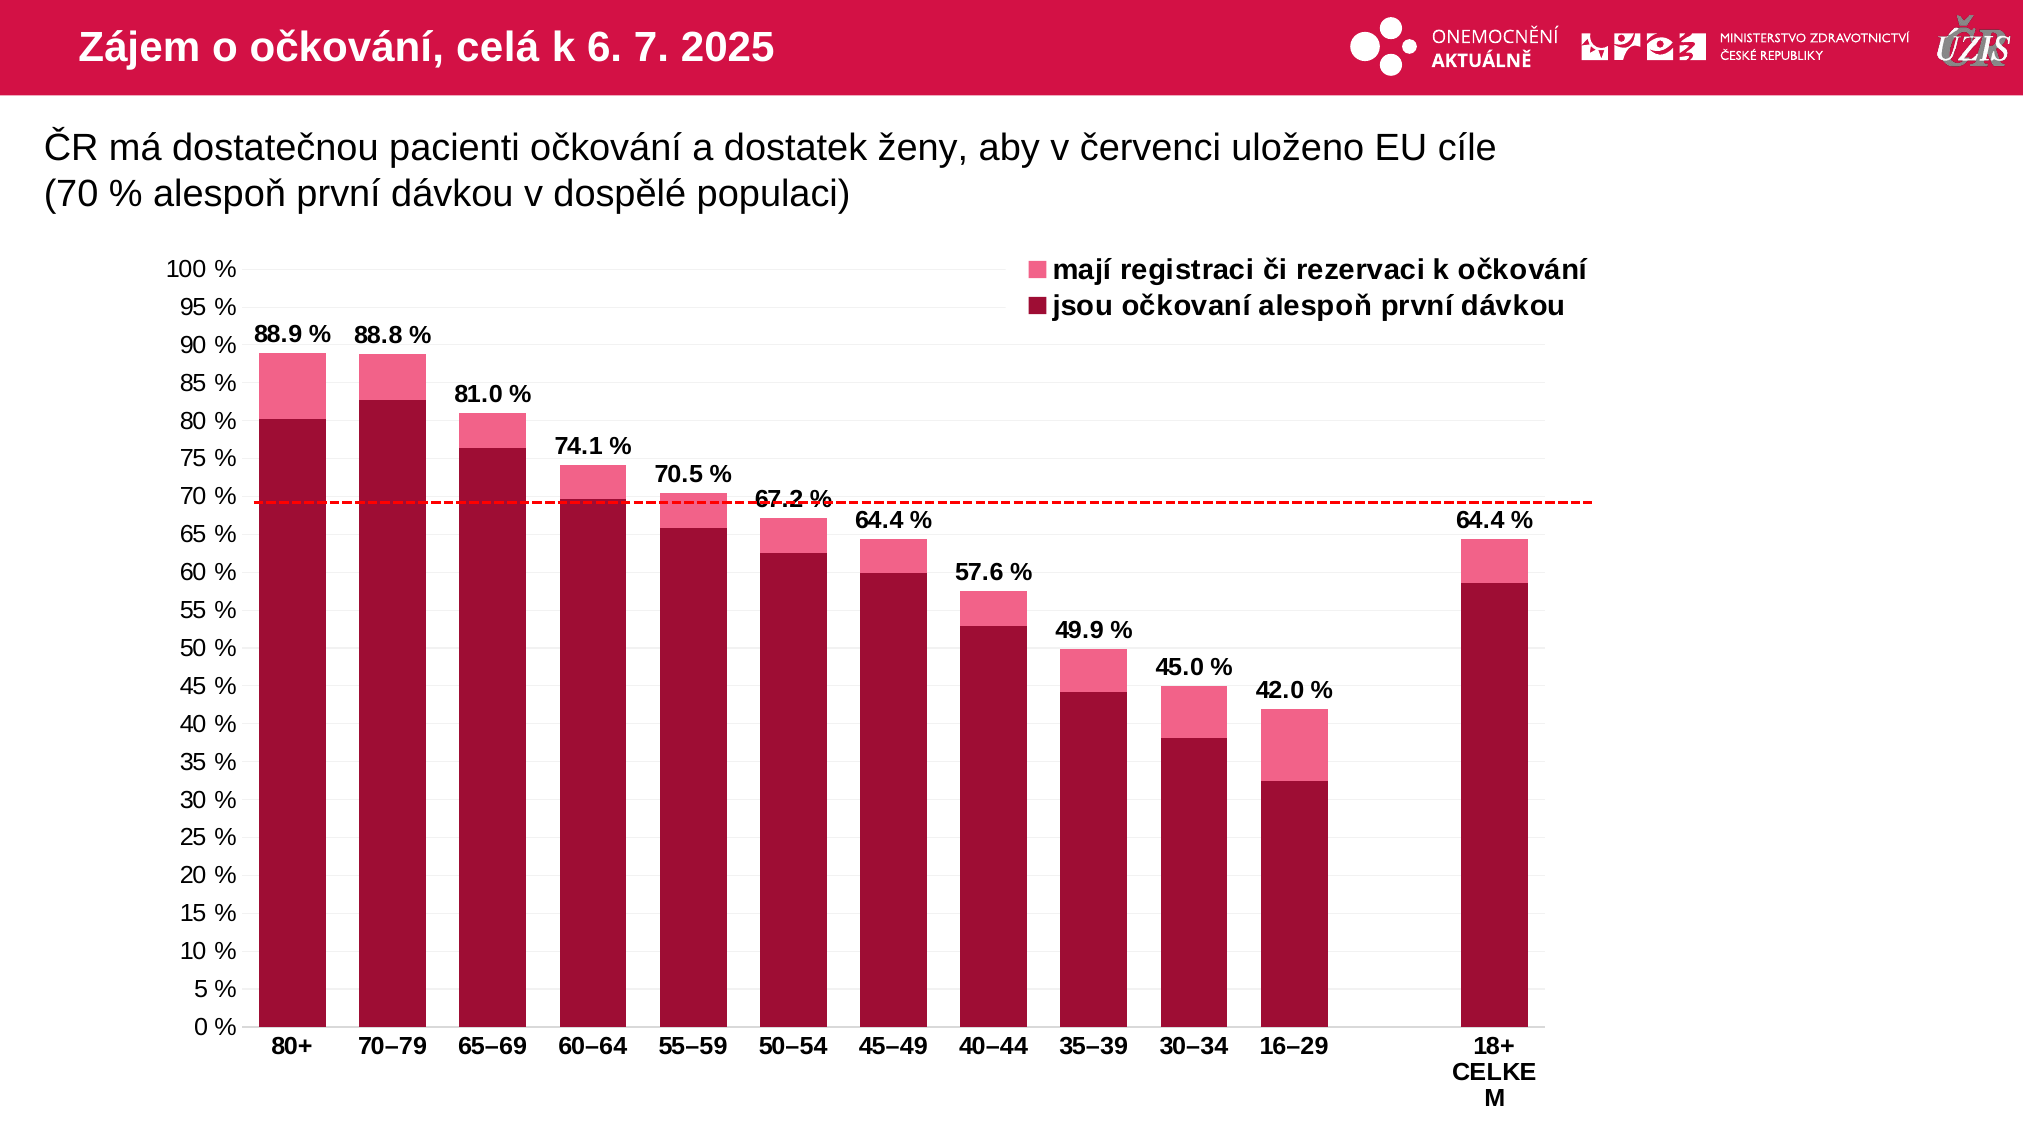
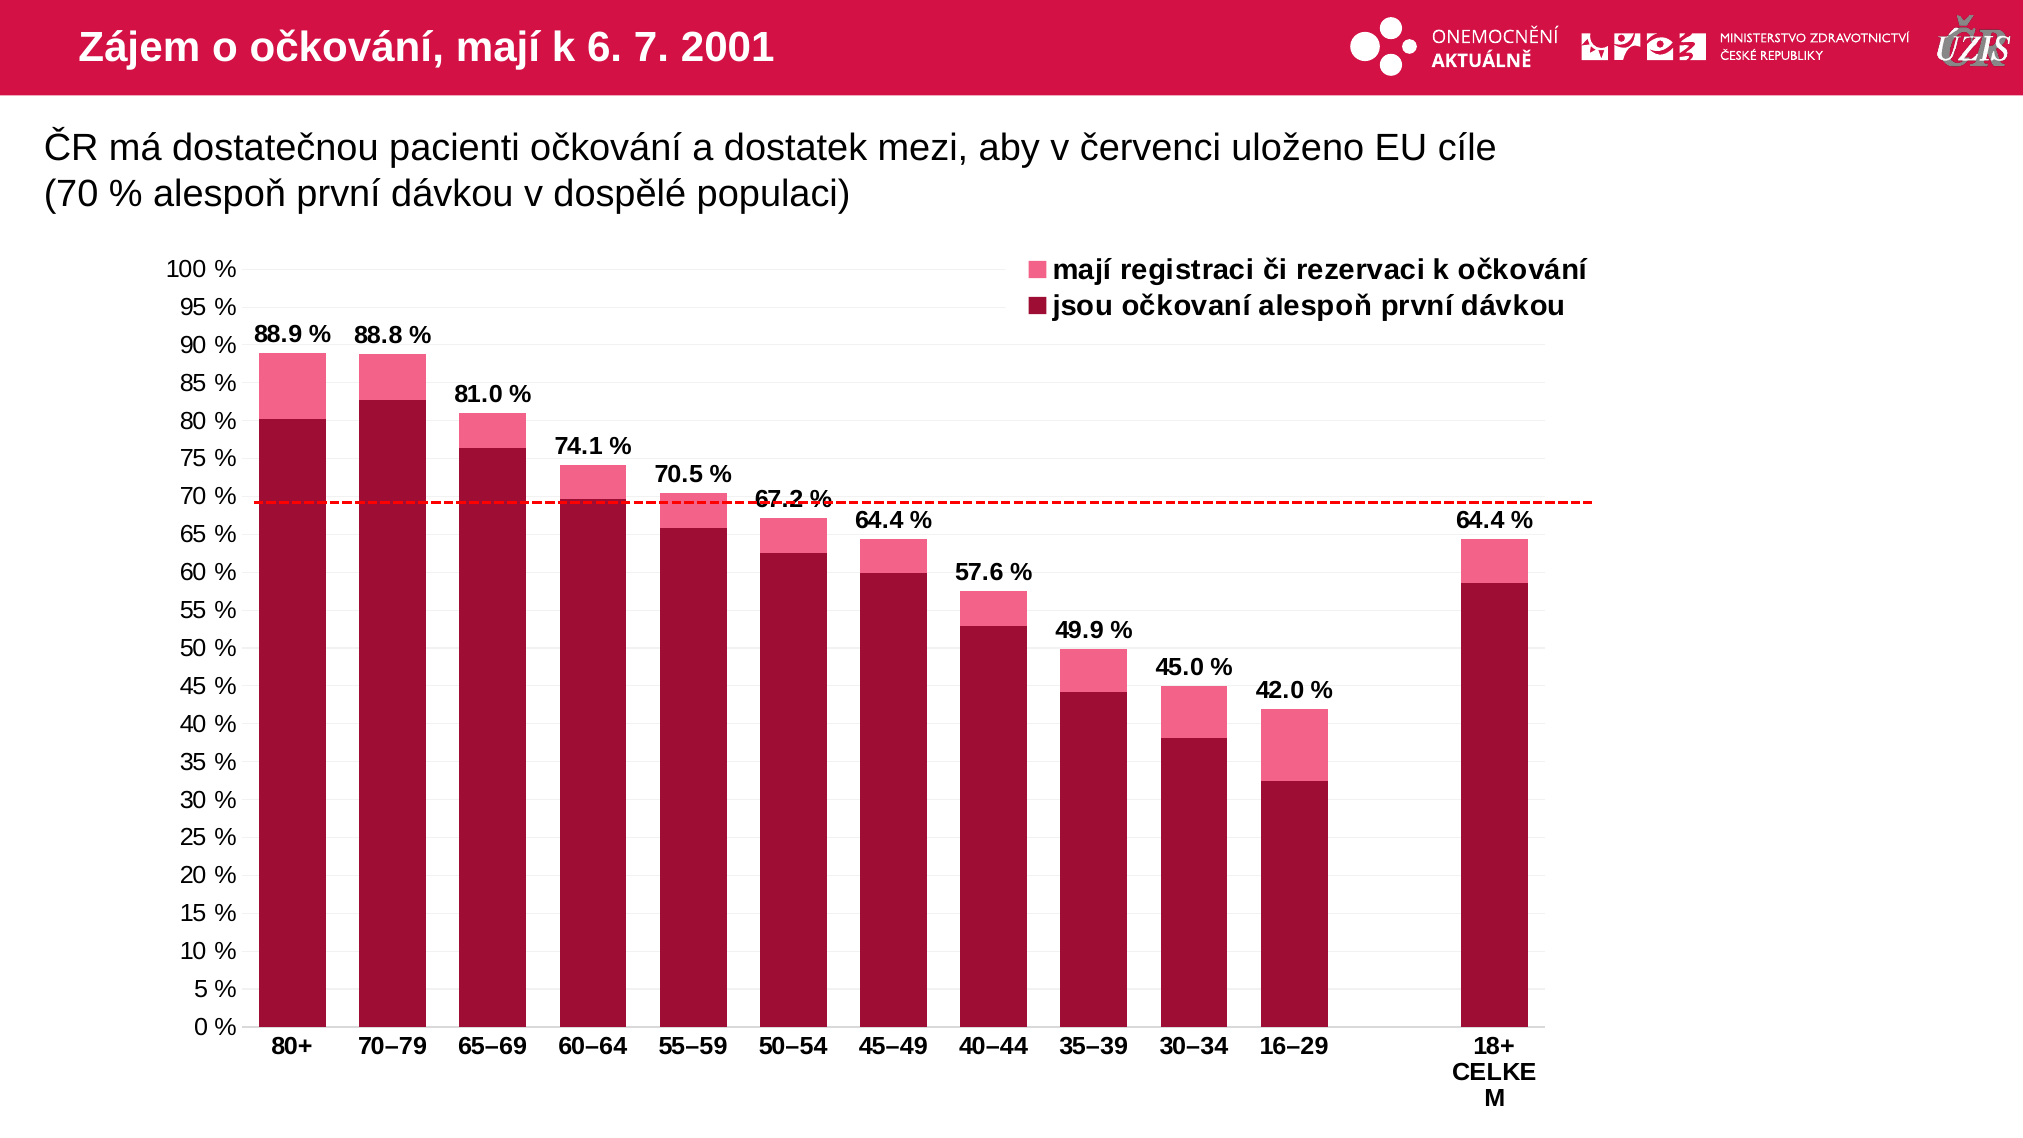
očkování celá: celá -> mají
2025: 2025 -> 2001
ženy: ženy -> mezi
